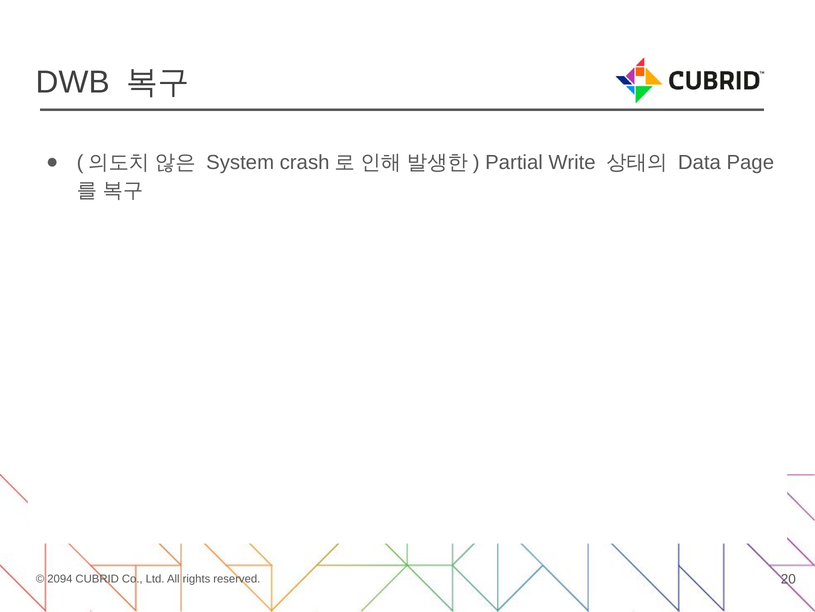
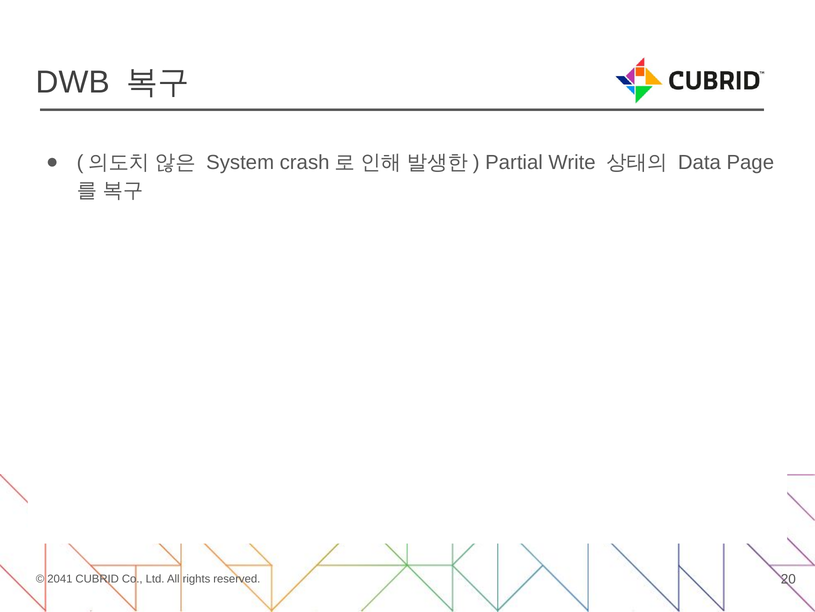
2094: 2094 -> 2041
